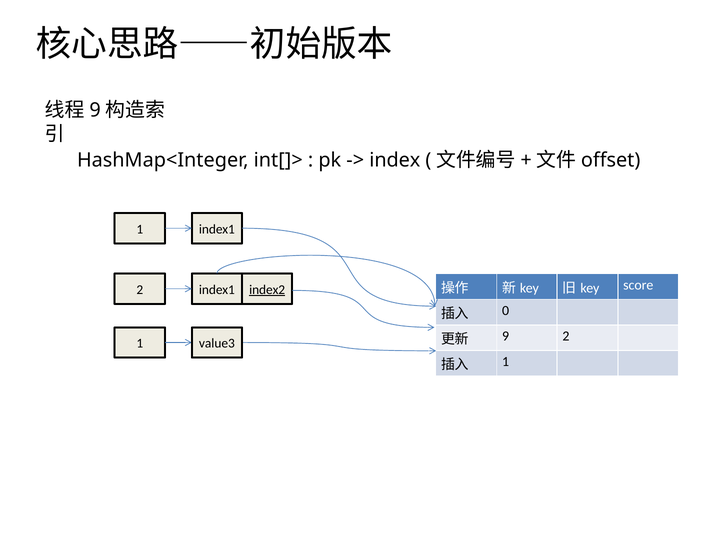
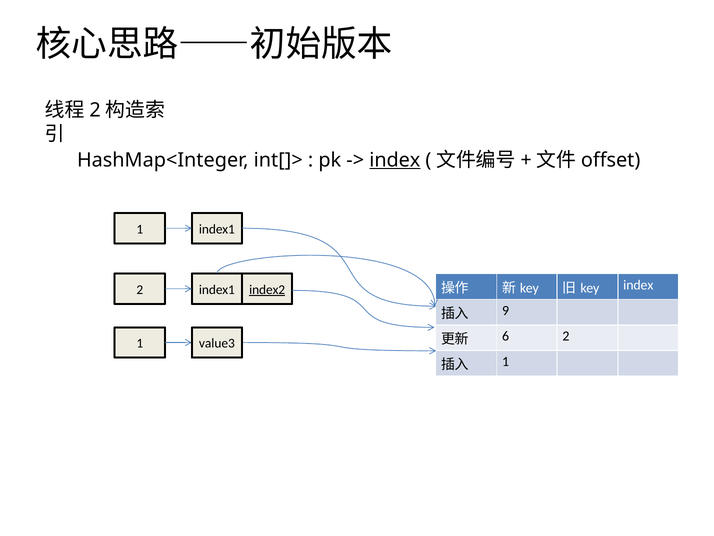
9 at (95, 110): 9 -> 2
index at (395, 160) underline: none -> present
score at (638, 285): score -> index
0: 0 -> 9
9 at (506, 336): 9 -> 6
